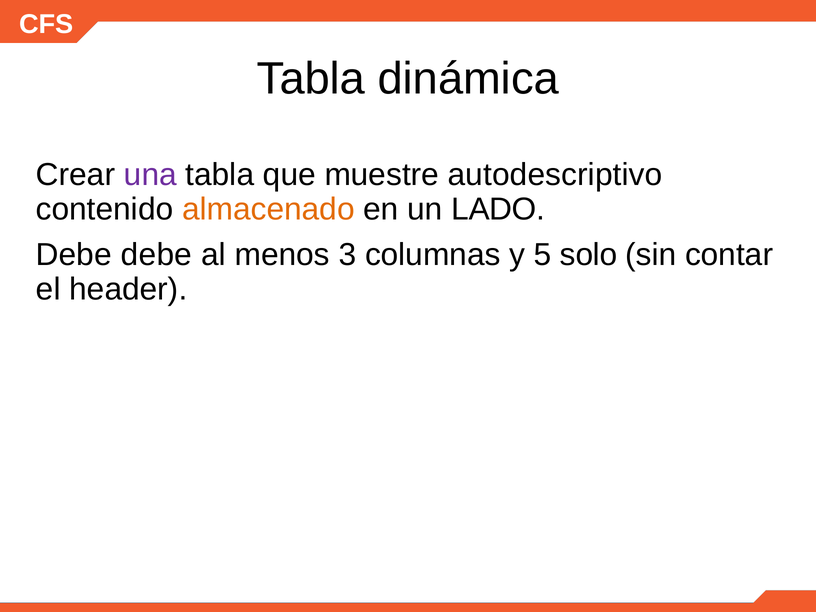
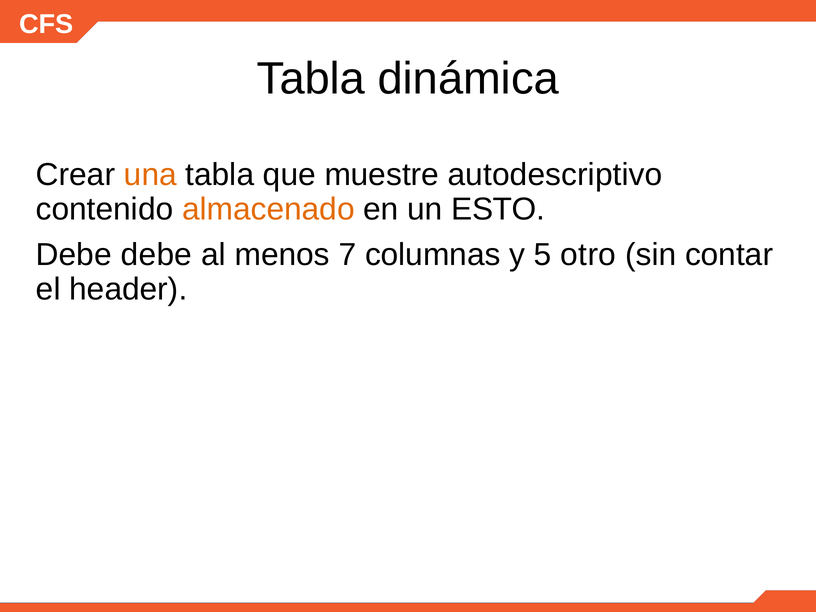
una colour: purple -> orange
LADO: LADO -> ESTO
3: 3 -> 7
solo: solo -> otro
